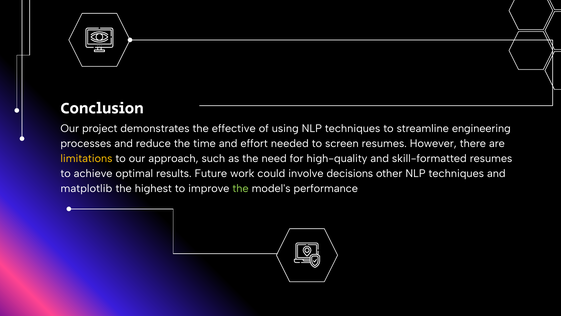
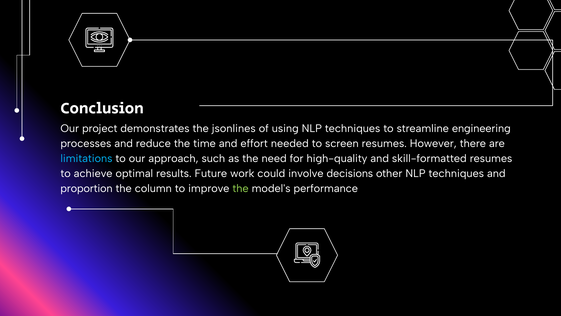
effective: effective -> jsonlines
limitations colour: yellow -> light blue
matplotlib: matplotlib -> proportion
highest: highest -> column
